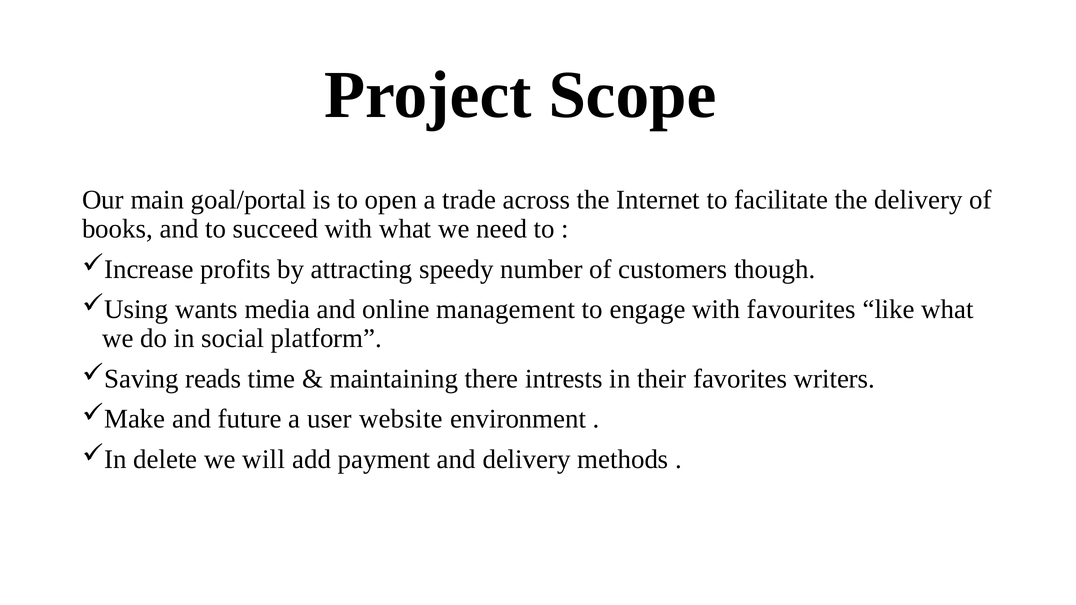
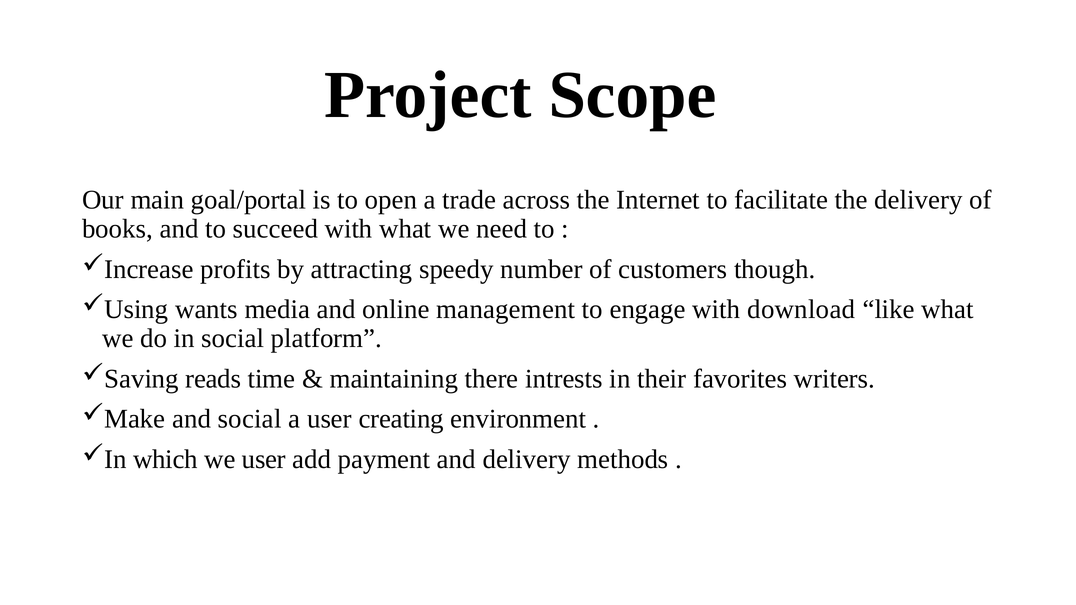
favourites: favourites -> download
and future: future -> social
website: website -> creating
delete: delete -> which
we will: will -> user
